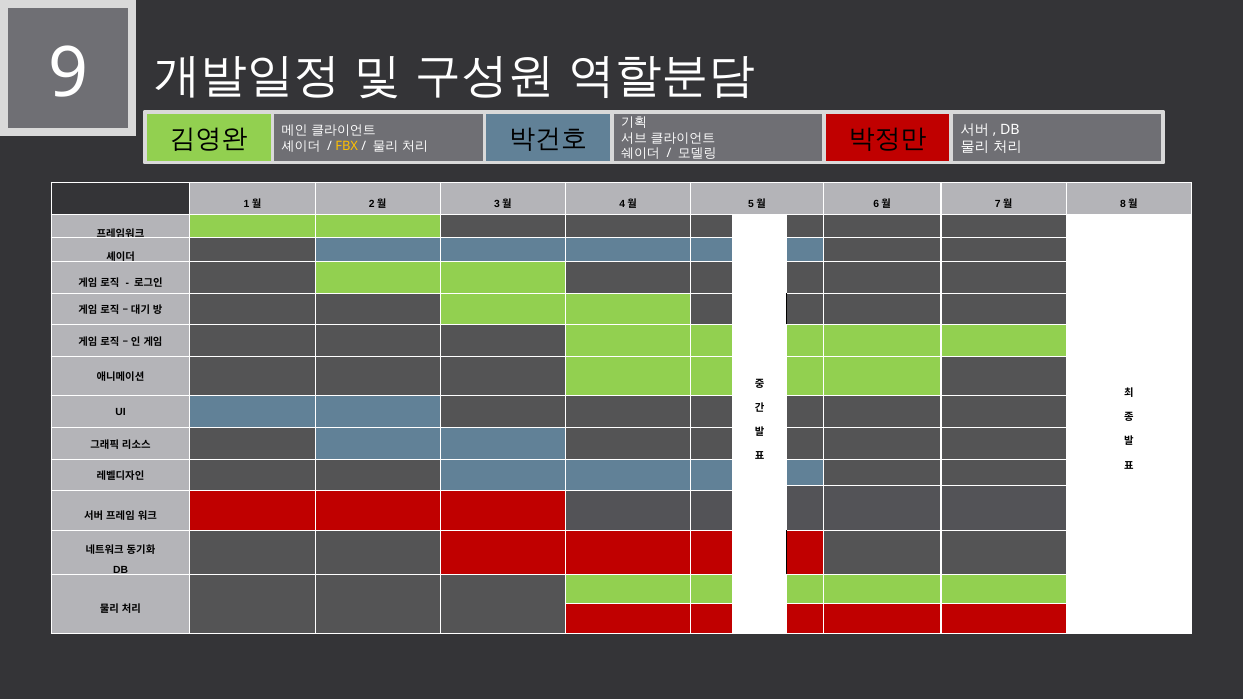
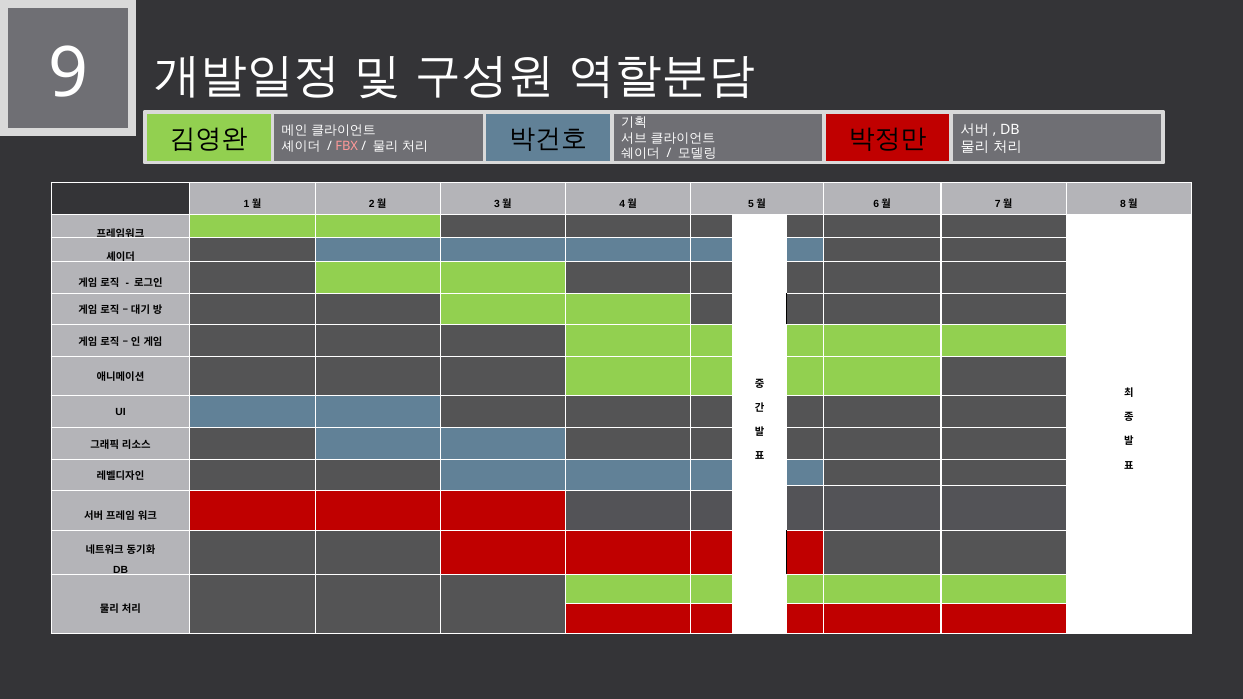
FBX colour: yellow -> pink
